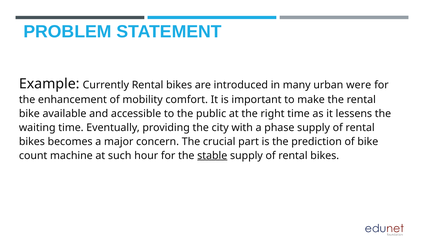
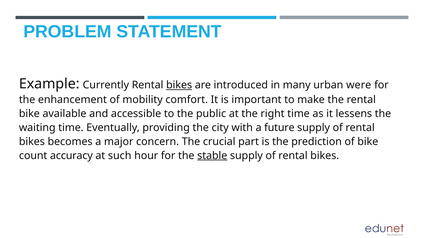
bikes at (179, 85) underline: none -> present
phase: phase -> future
machine: machine -> accuracy
